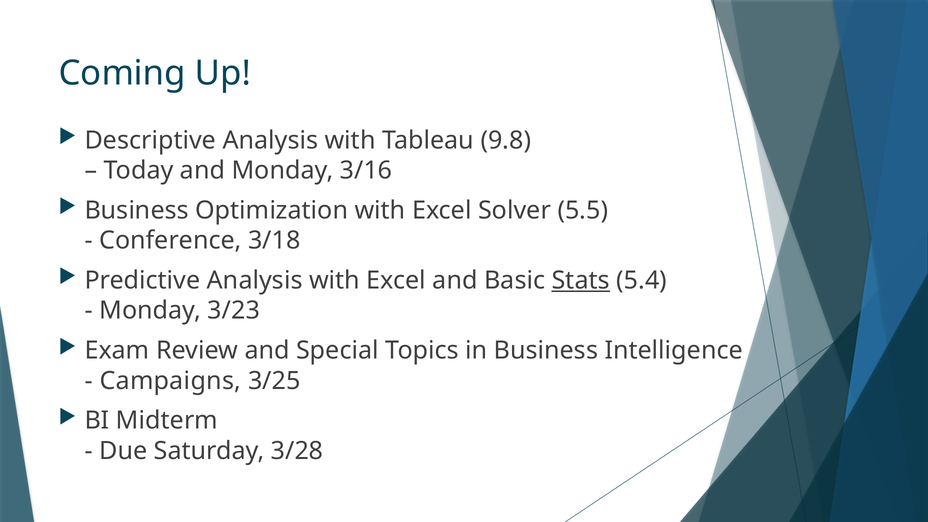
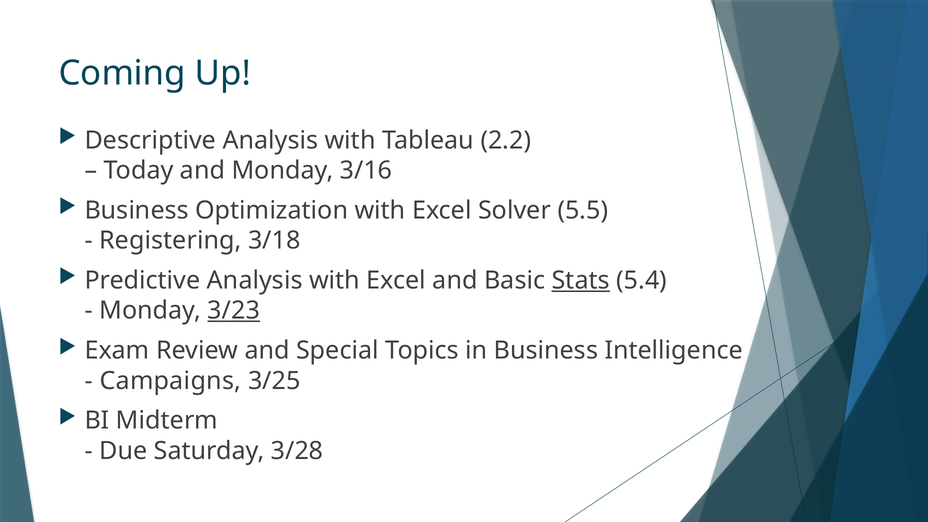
9.8: 9.8 -> 2.2
Conference: Conference -> Registering
3/23 underline: none -> present
